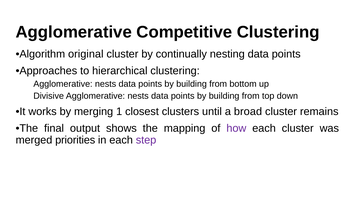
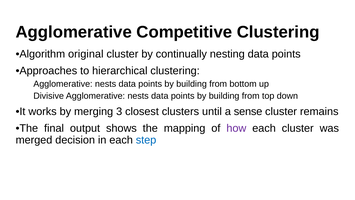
1: 1 -> 3
broad: broad -> sense
priorities: priorities -> decision
step colour: purple -> blue
